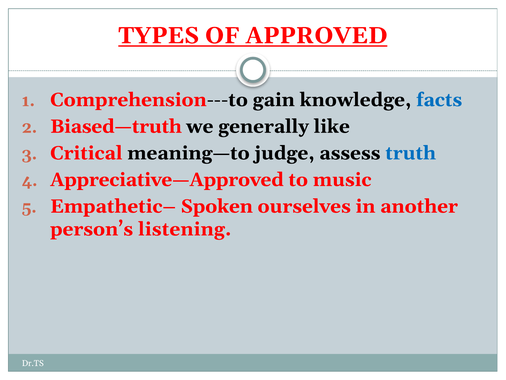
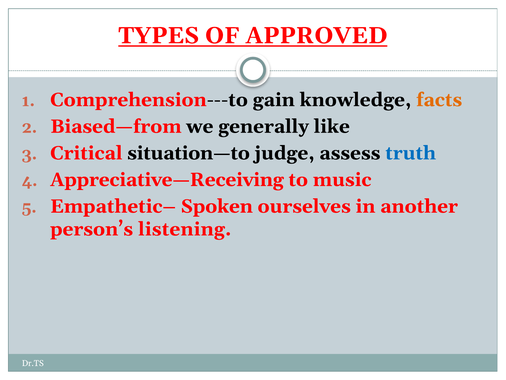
facts colour: blue -> orange
Biased—truth: Biased—truth -> Biased—from
meaning—to: meaning—to -> situation—to
Appreciative—Approved: Appreciative—Approved -> Appreciative—Receiving
